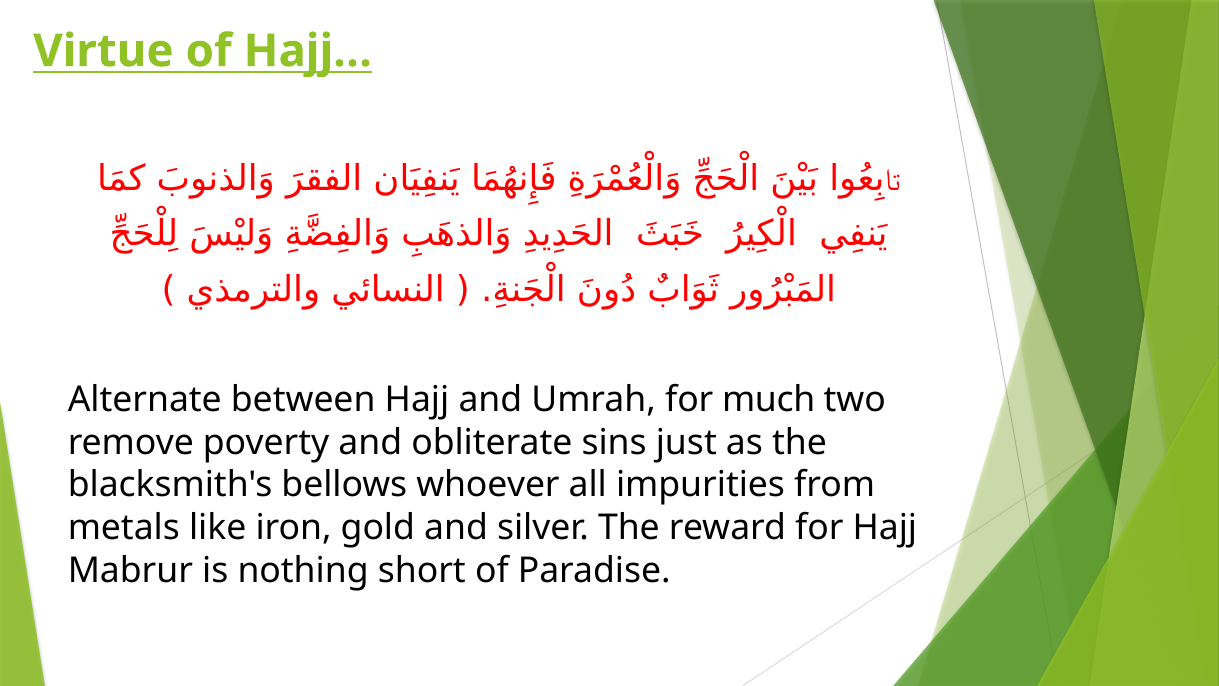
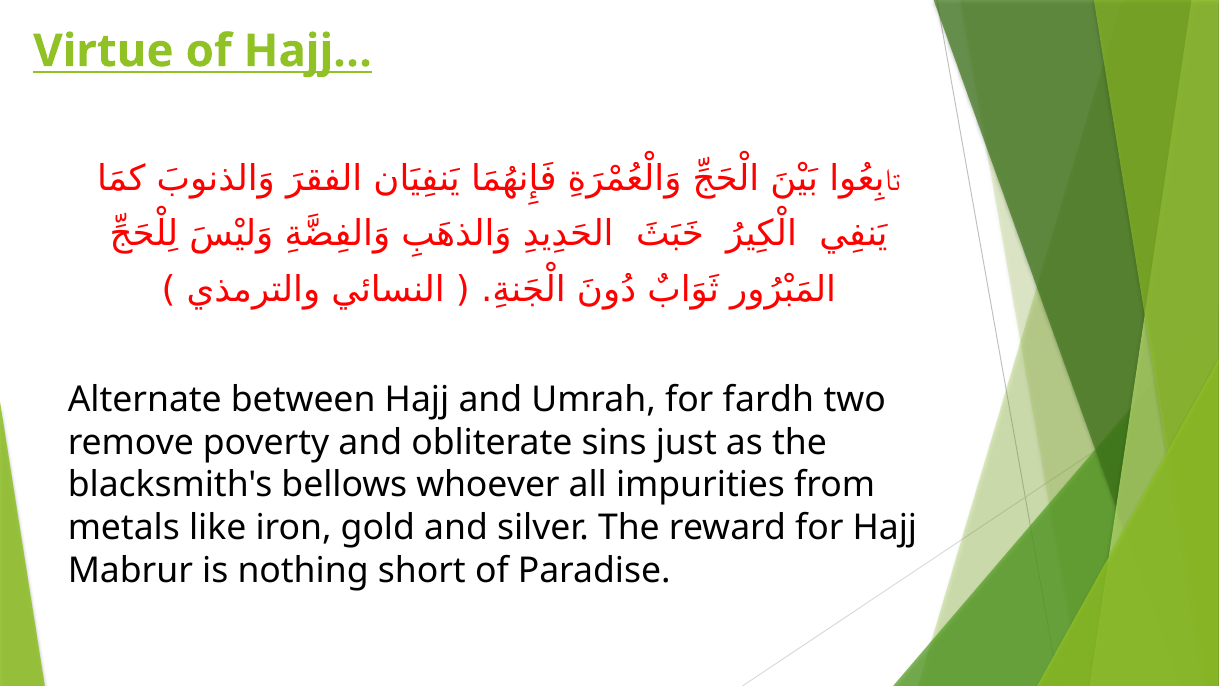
much: much -> fardh
